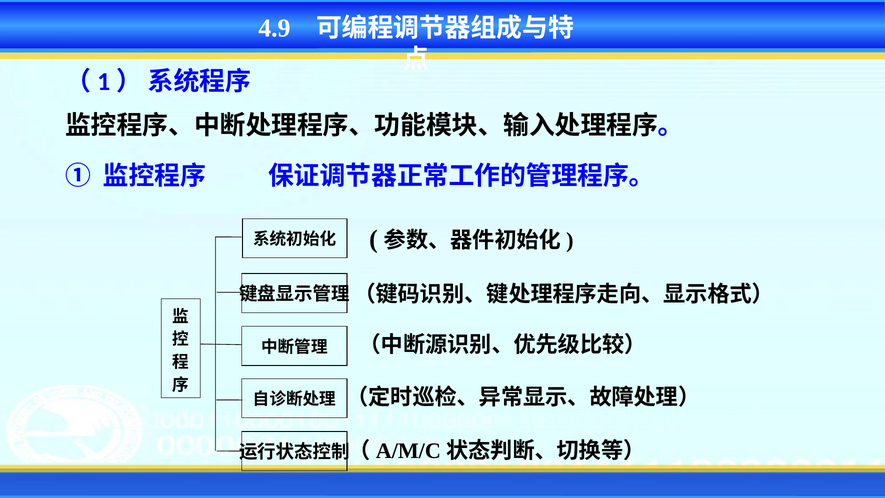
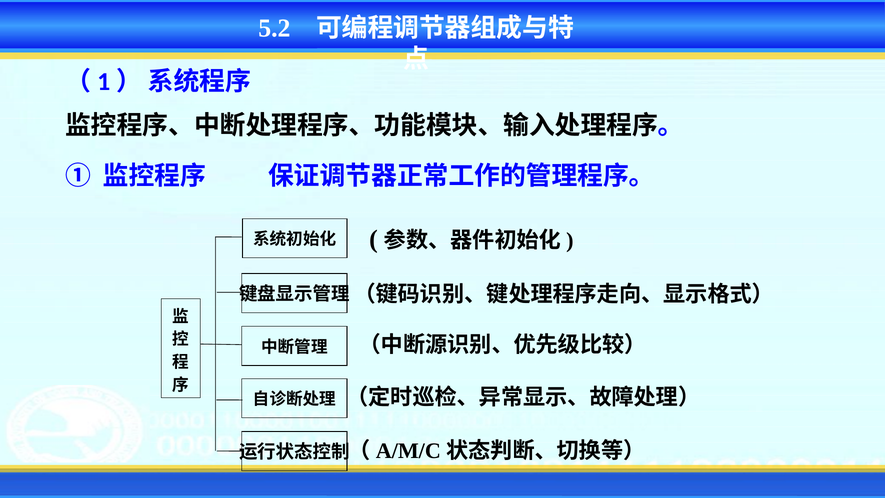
4.9: 4.9 -> 5.2
